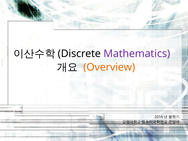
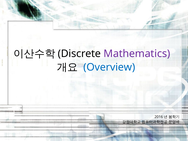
Overview colour: orange -> blue
